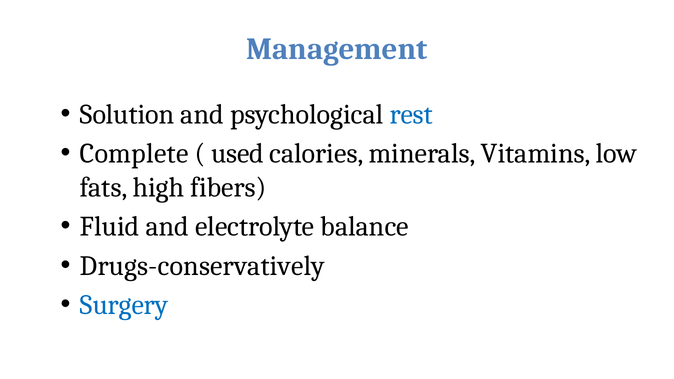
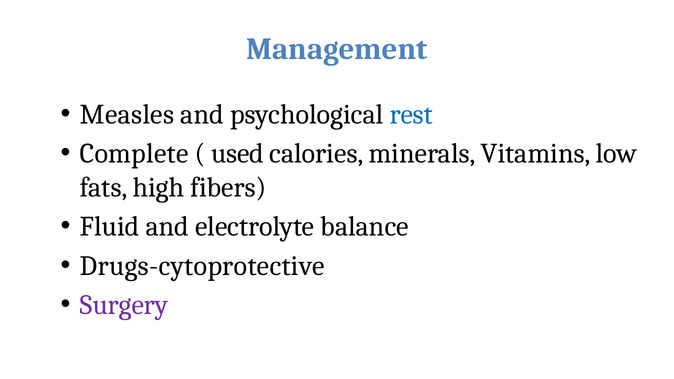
Solution: Solution -> Measles
Drugs-conservatively: Drugs-conservatively -> Drugs-cytoprotective
Surgery colour: blue -> purple
